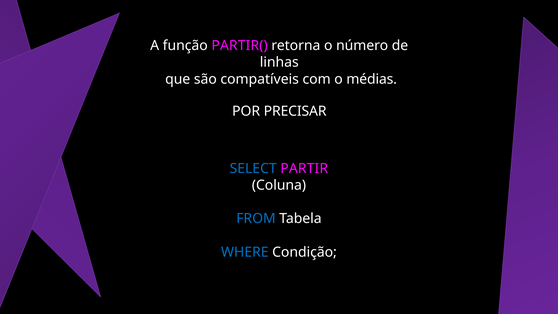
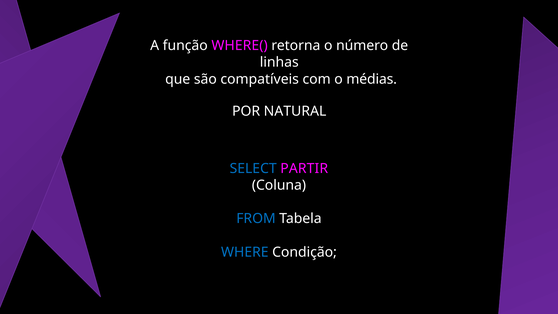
PARTIR(: PARTIR( -> WHERE(
PRECISAR: PRECISAR -> NATURAL
